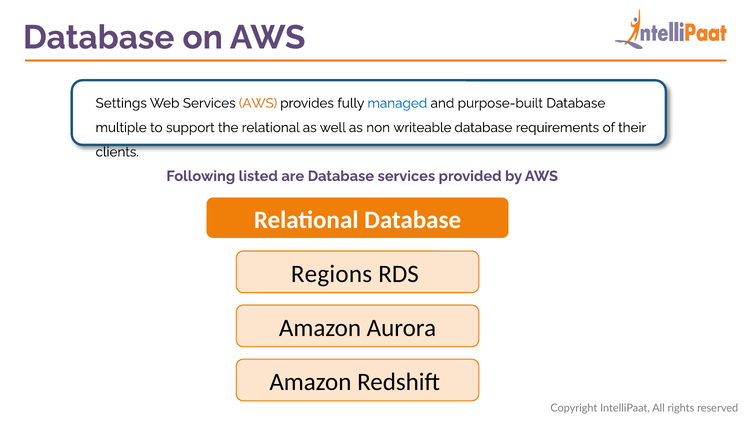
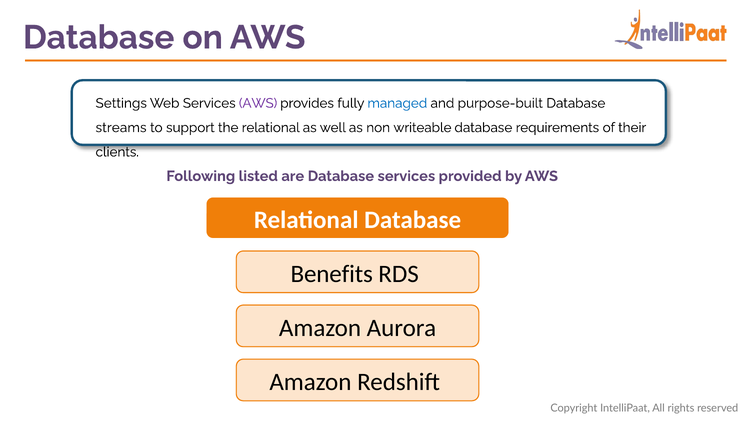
AWS at (258, 103) colour: orange -> purple
multiple: multiple -> streams
Regions: Regions -> Benefits
